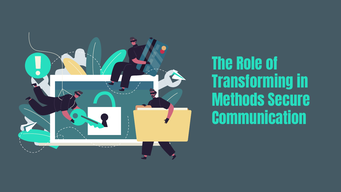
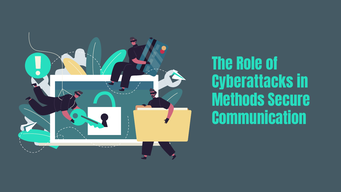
Transforming: Transforming -> Cyberattacks
